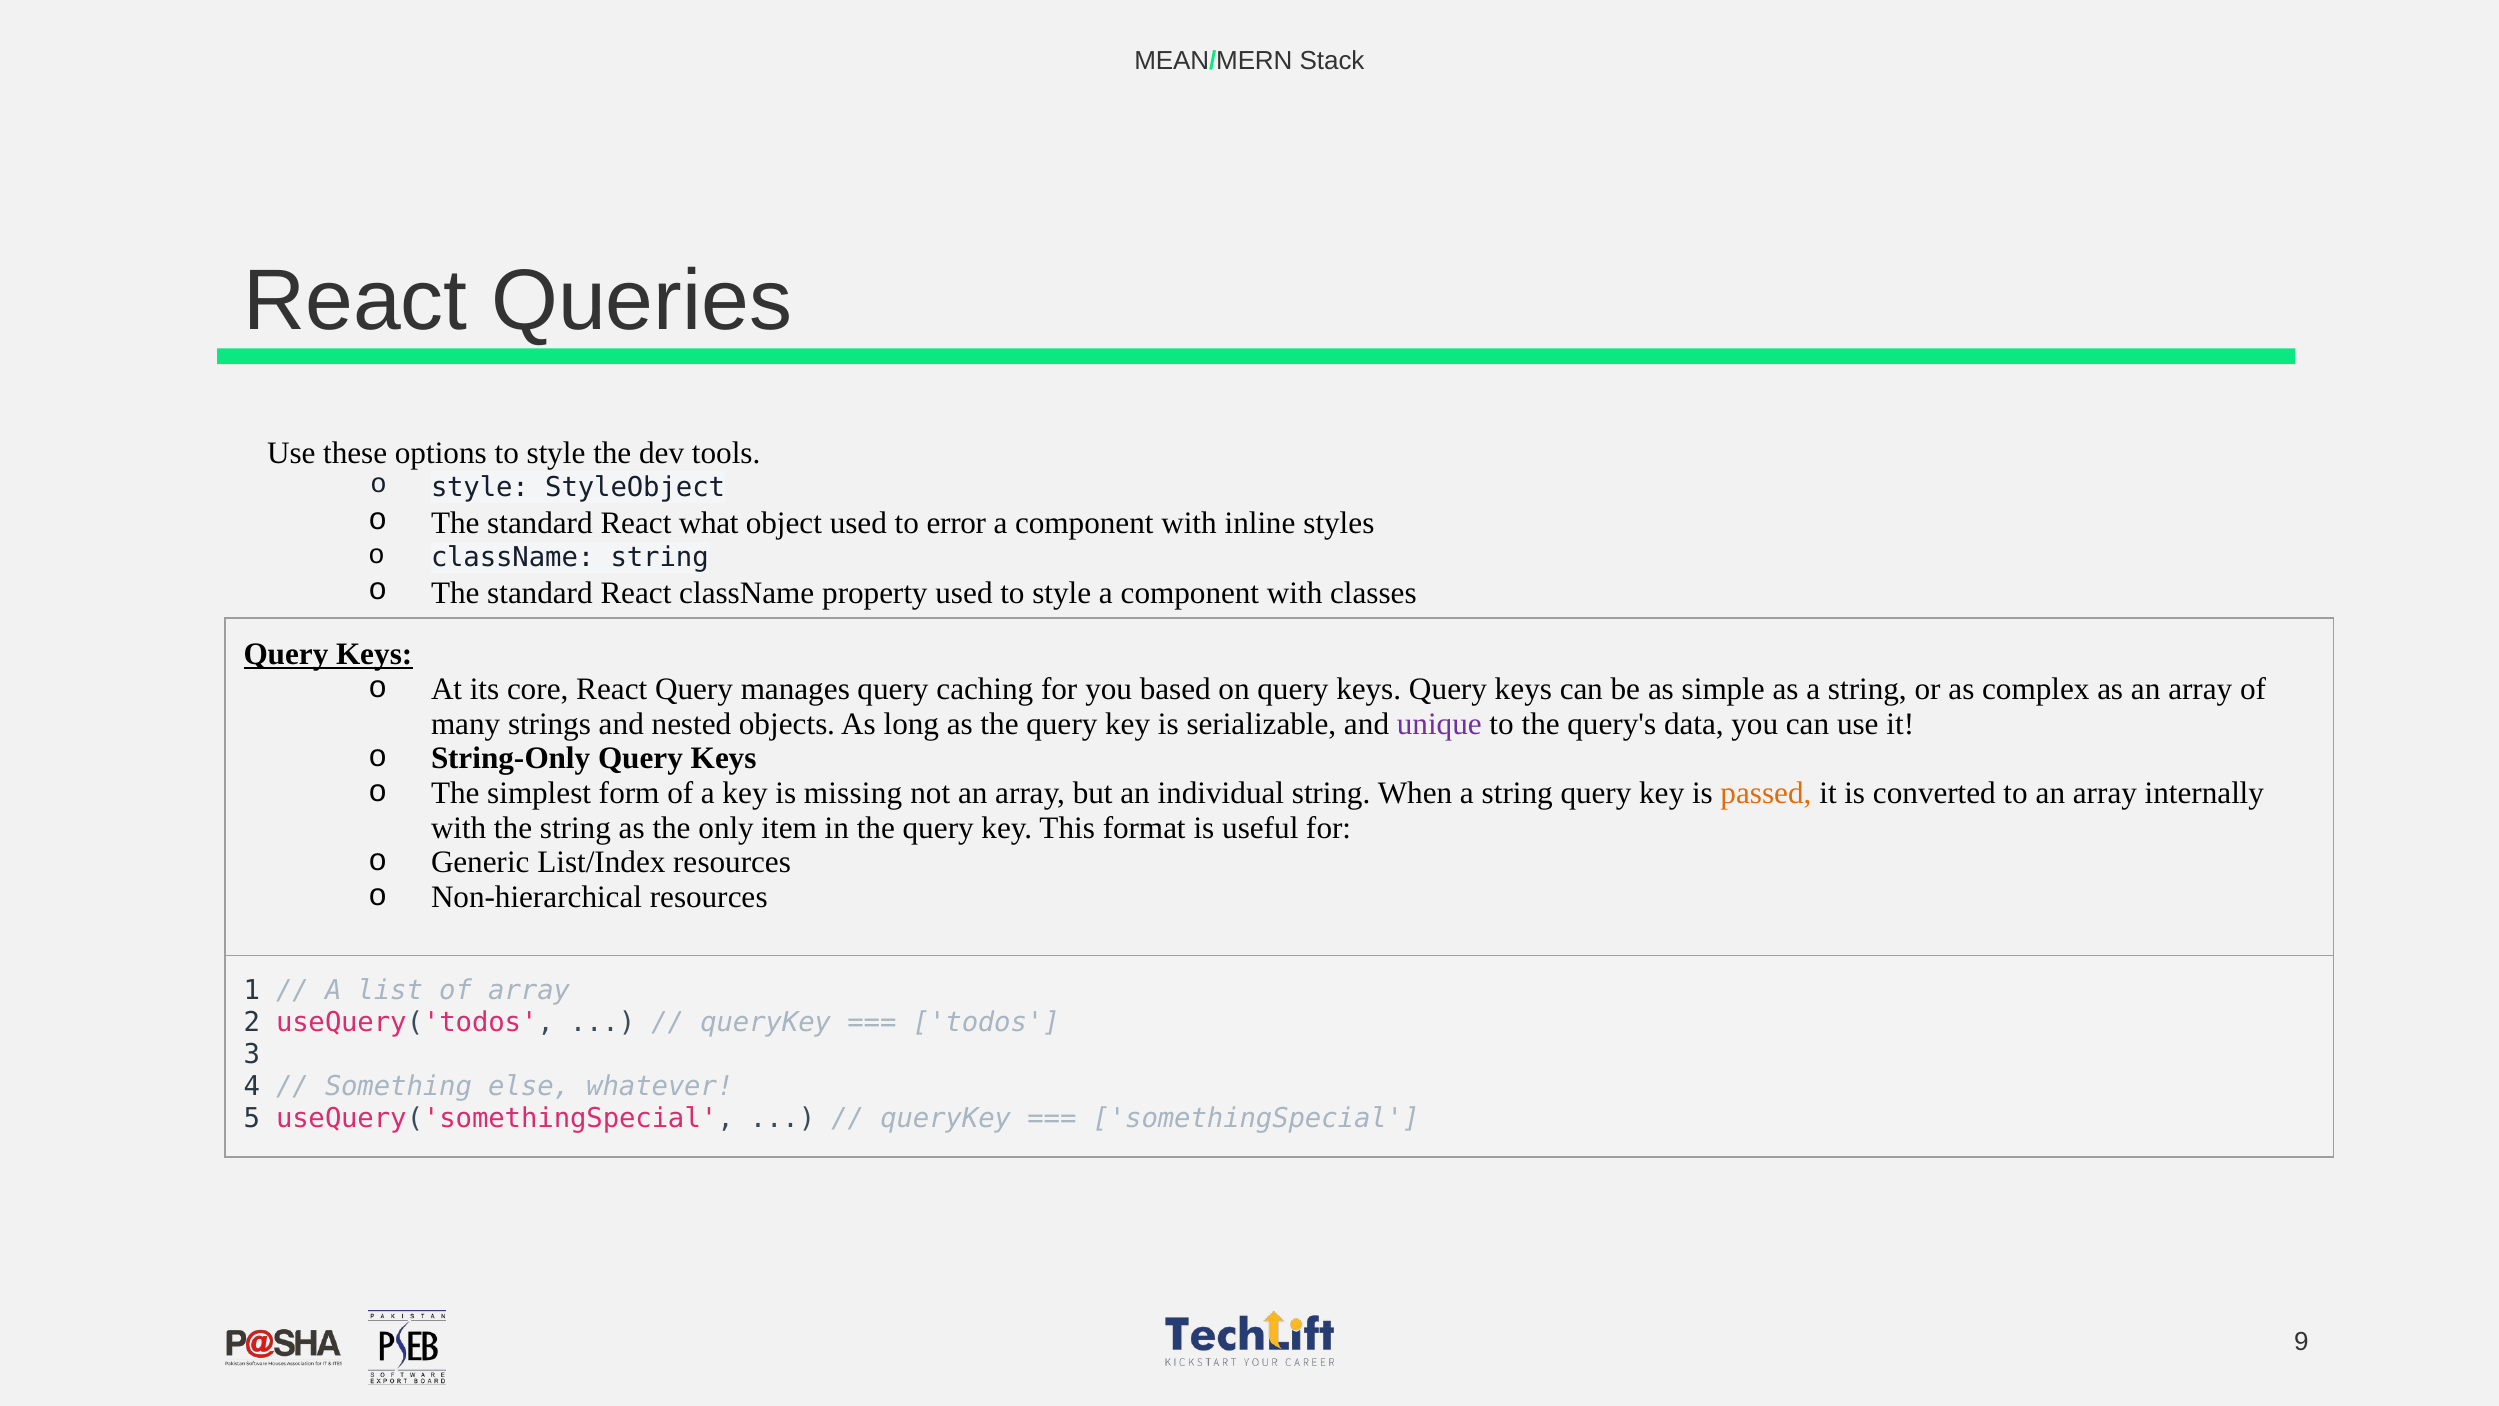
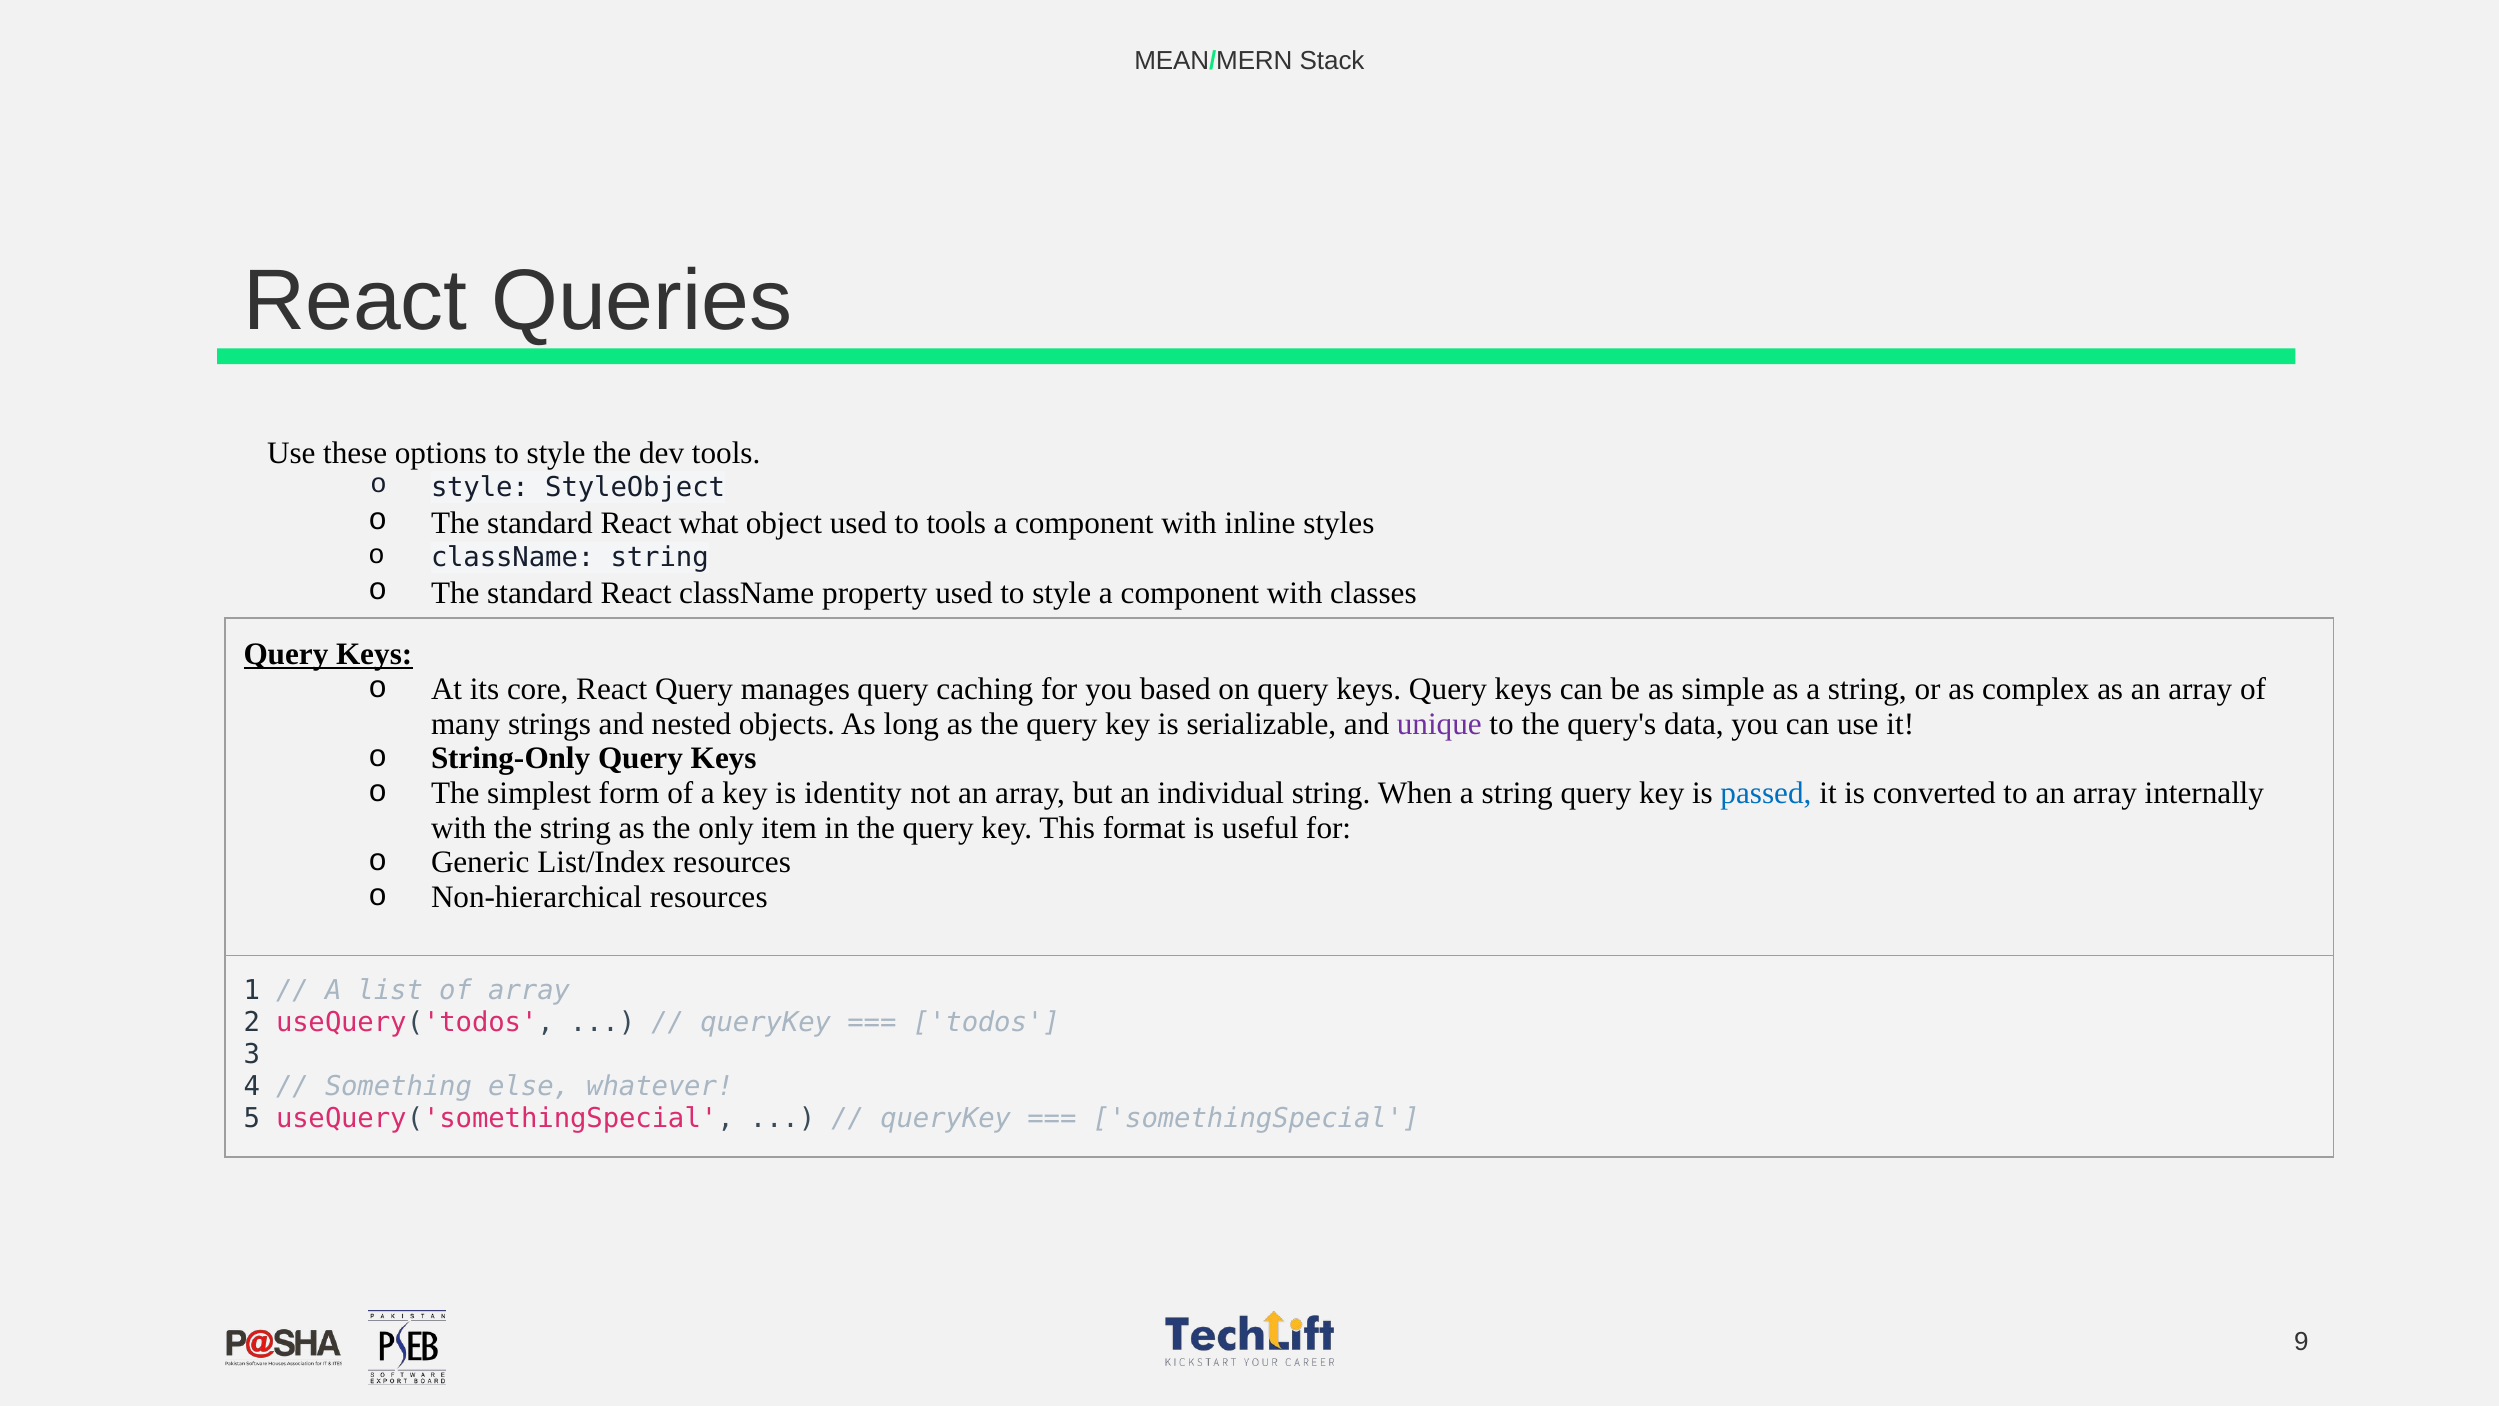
to error: error -> tools
missing: missing -> identity
passed colour: orange -> blue
